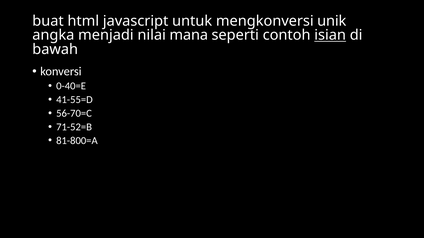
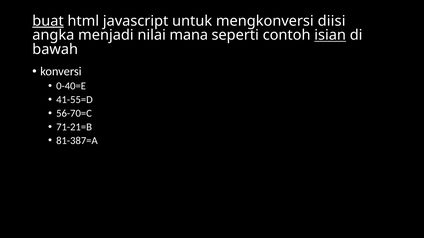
buat underline: none -> present
unik: unik -> diisi
71-52=B: 71-52=B -> 71-21=B
81-800=A: 81-800=A -> 81-387=A
